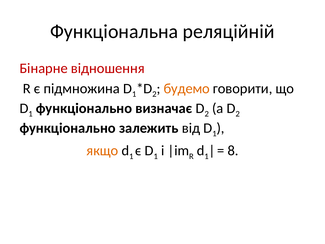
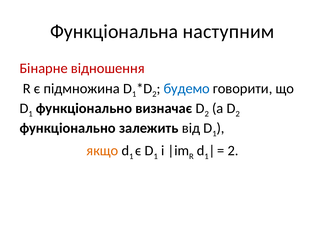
реляційній: реляційній -> наступним
будемо colour: orange -> blue
8 at (233, 150): 8 -> 2
